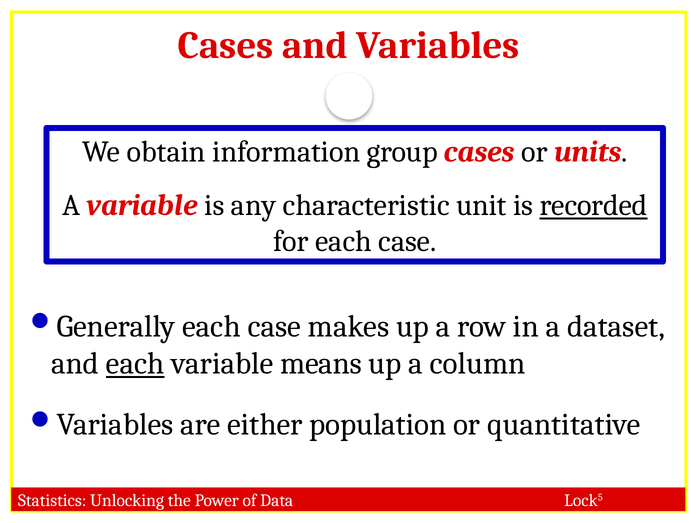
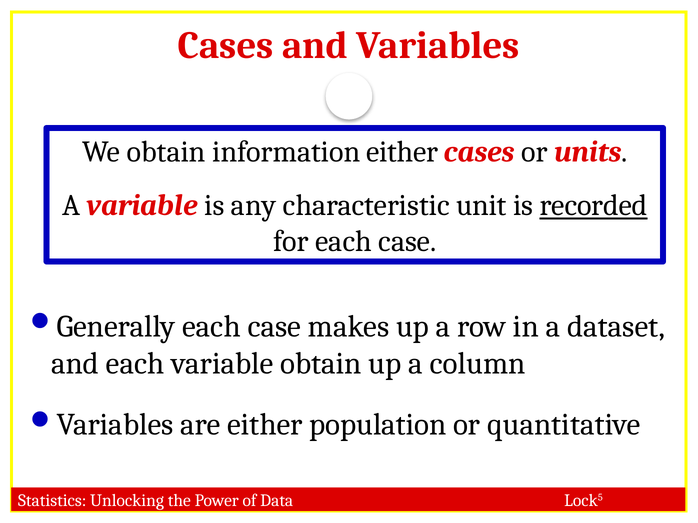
information group: group -> either
each at (135, 364) underline: present -> none
variable means: means -> obtain
